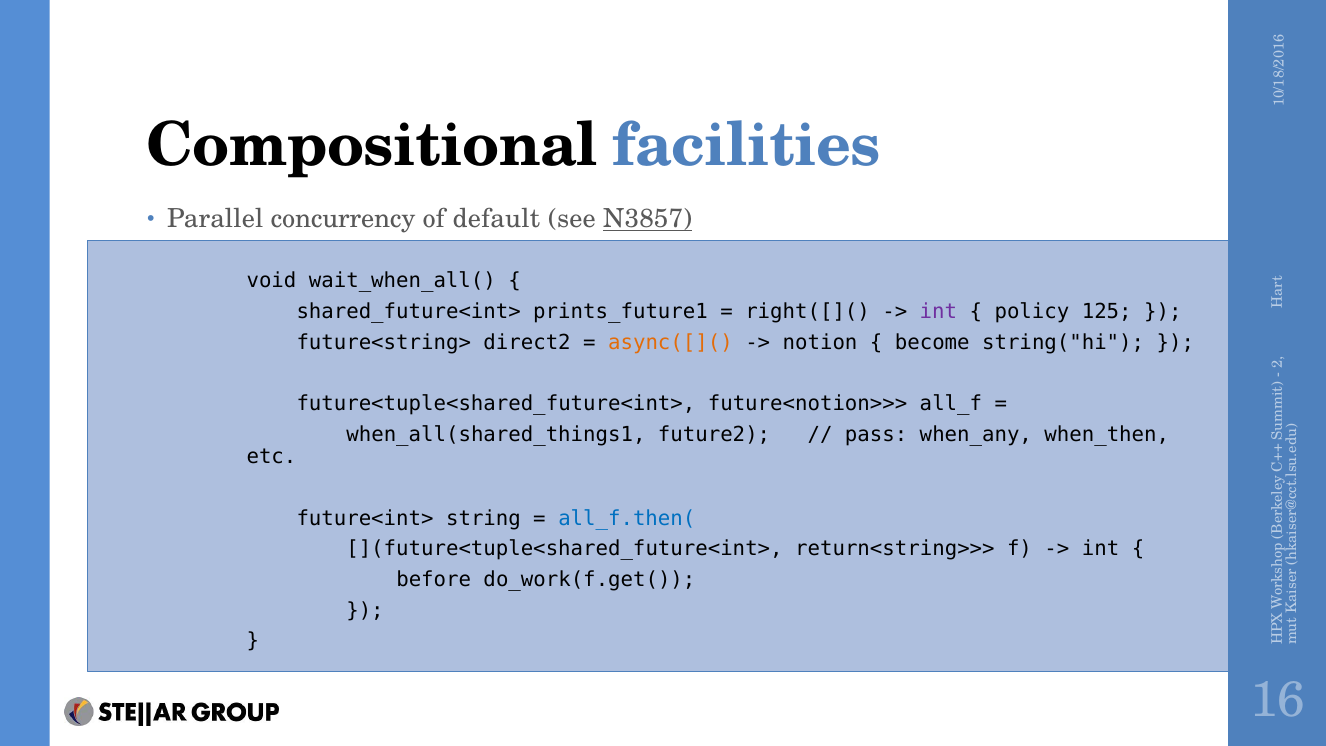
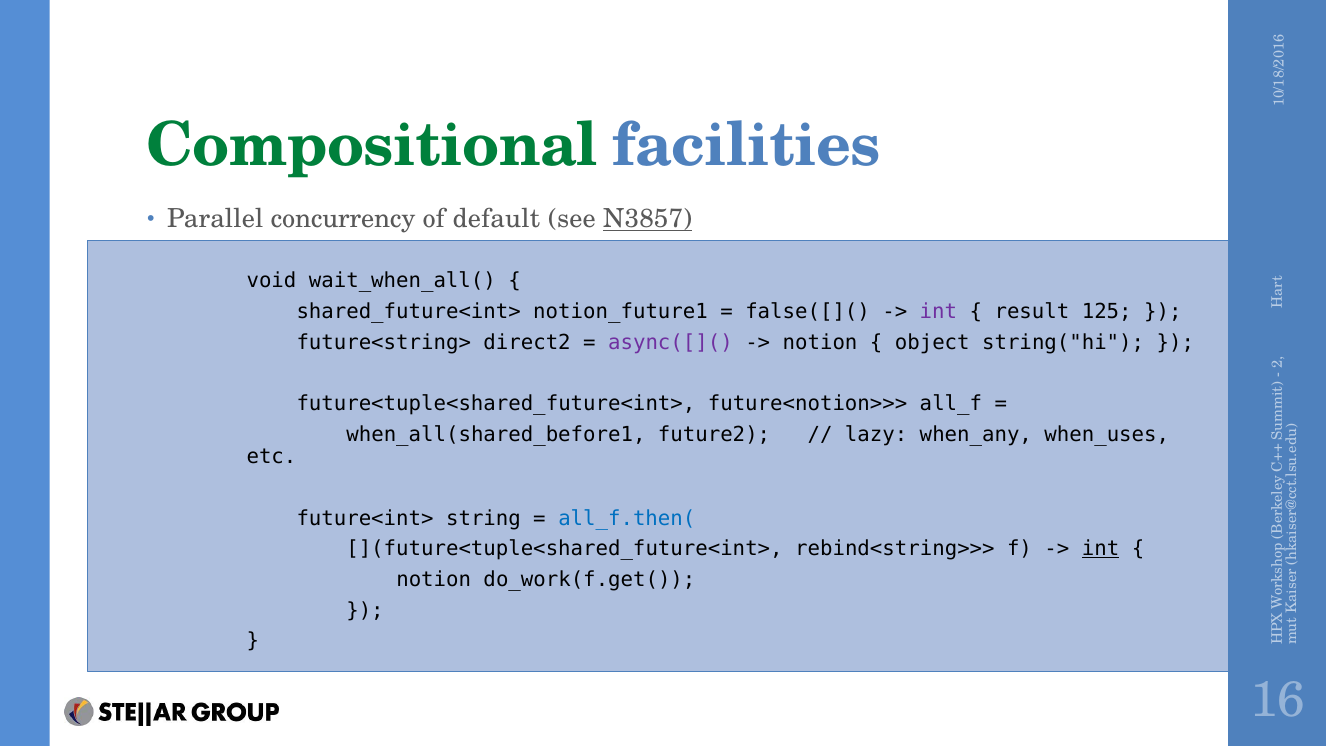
Compositional colour: black -> green
prints_future1: prints_future1 -> notion_future1
right([](: right([]( -> false([](
policy: policy -> result
async([]( colour: orange -> purple
become: become -> object
when_all(shared_things1: when_all(shared_things1 -> when_all(shared_before1
pass: pass -> lazy
when_then: when_then -> when_uses
return<string>>>: return<string>>> -> rebind<string>>>
int at (1101, 549) underline: none -> present
before at (434, 580): before -> notion
